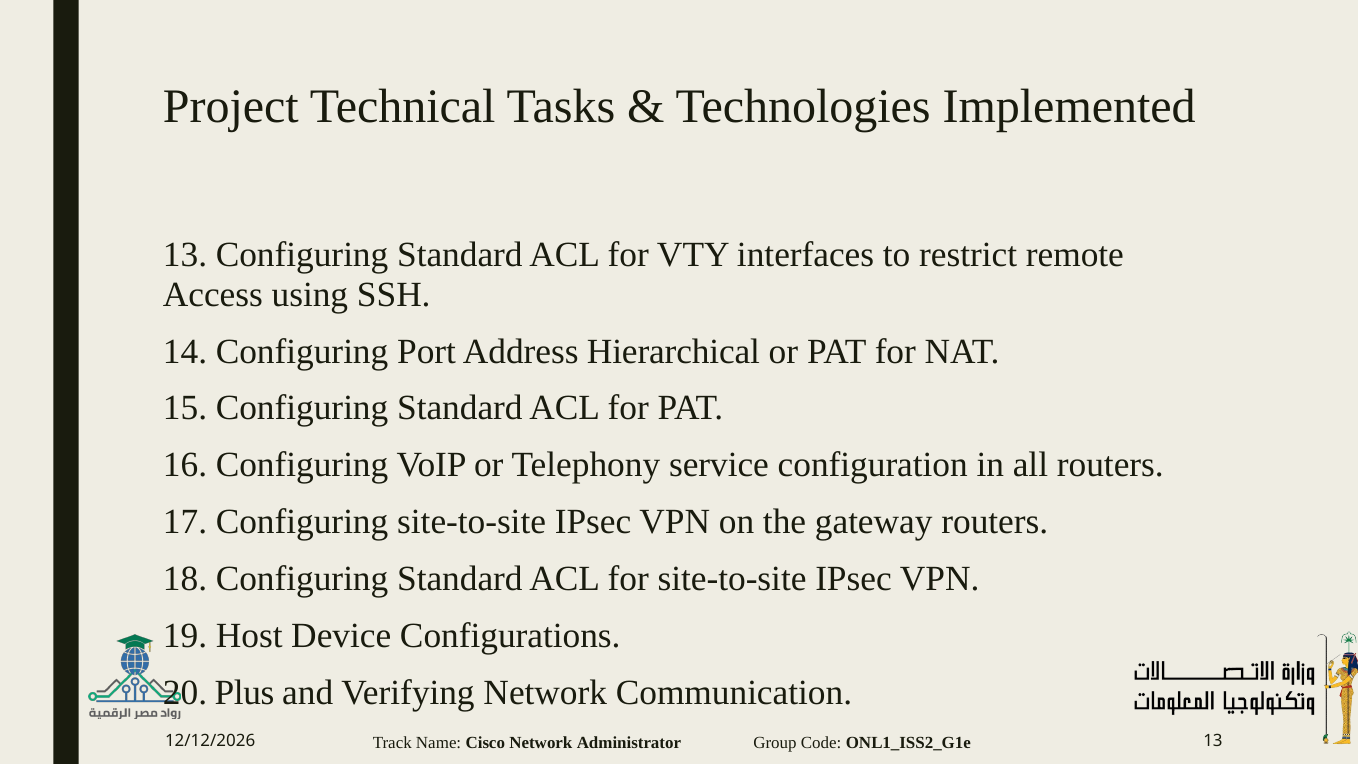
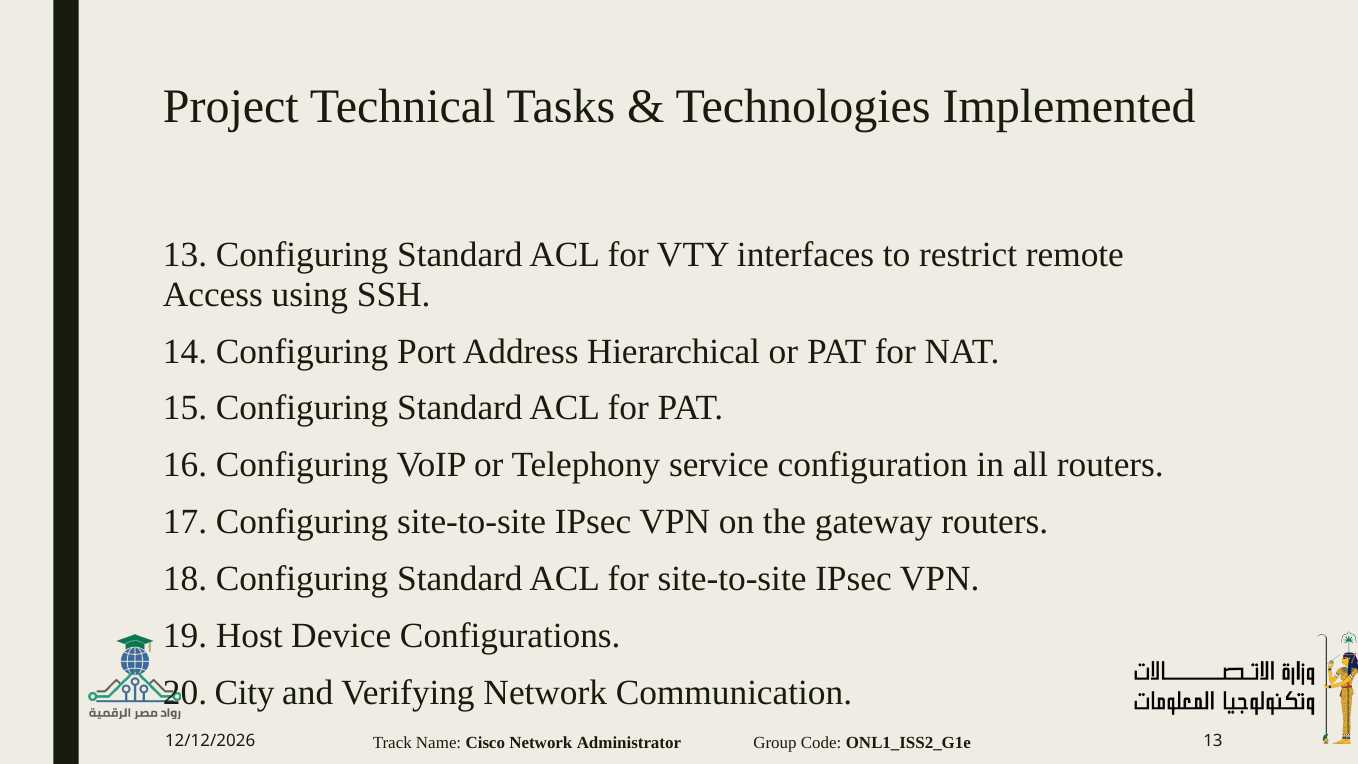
Plus: Plus -> City
